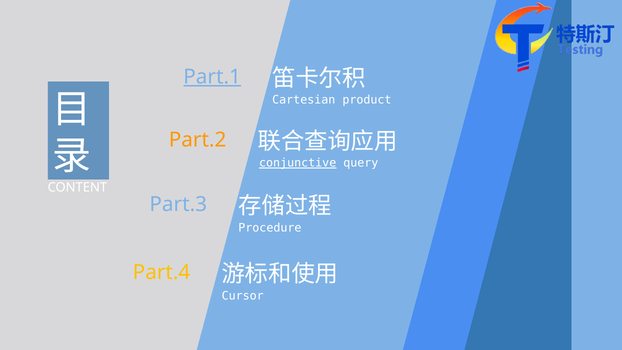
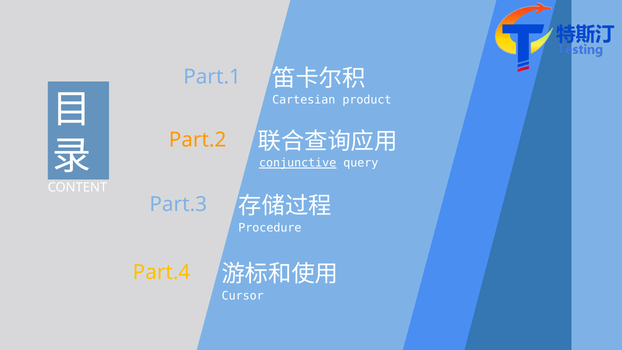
Part.1 underline: present -> none
